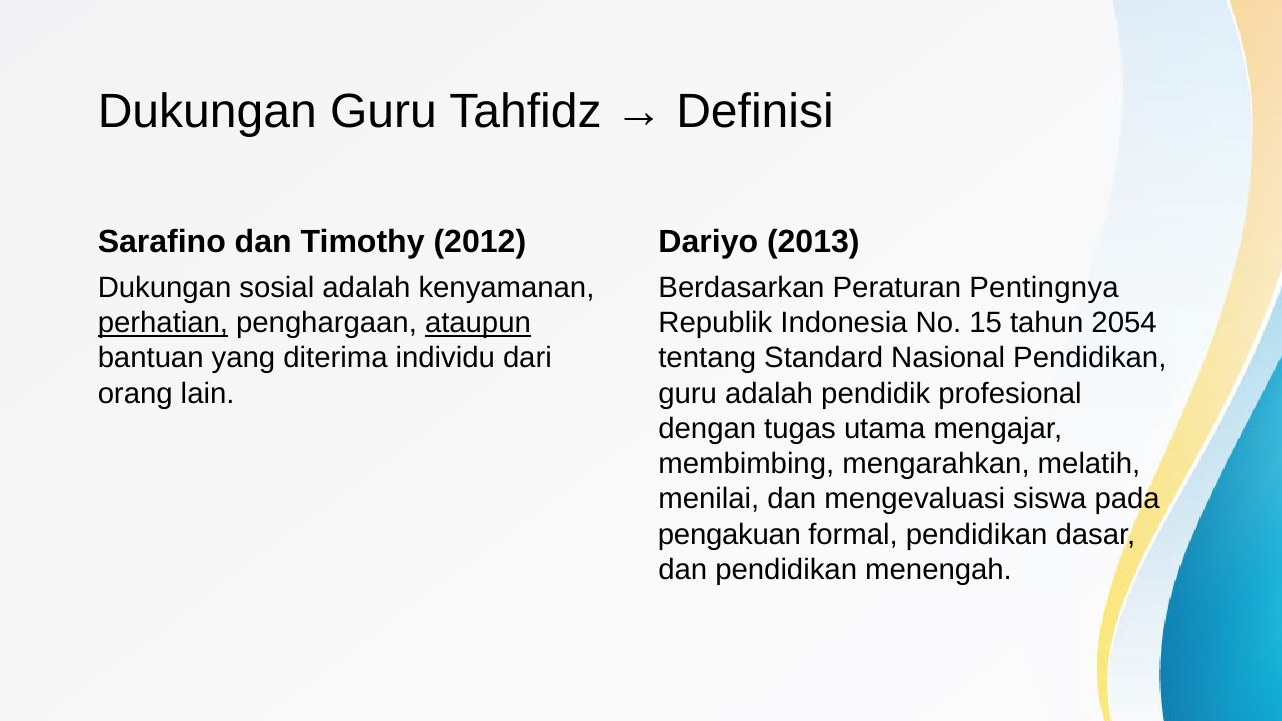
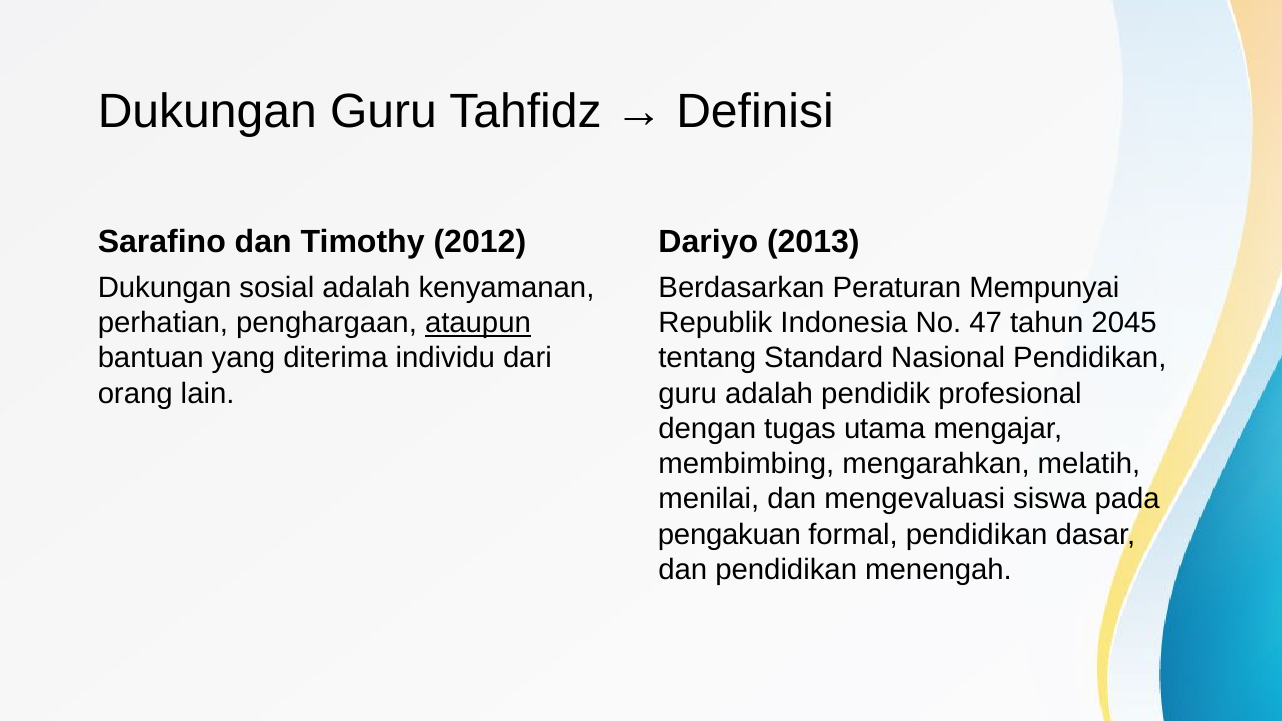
Pentingnya: Pentingnya -> Mempunyai
perhatian underline: present -> none
15: 15 -> 47
2054: 2054 -> 2045
